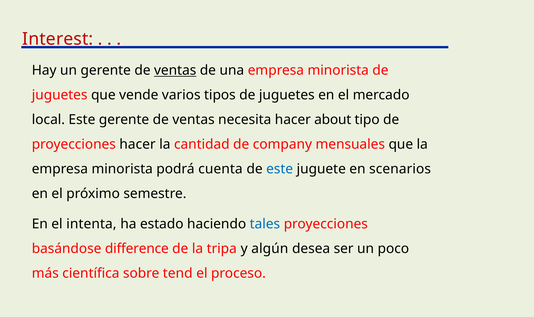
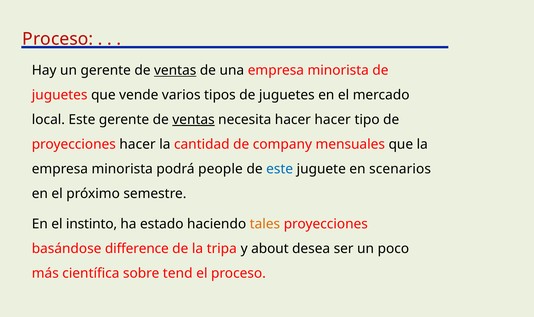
Interest at (58, 39): Interest -> Proceso
ventas at (193, 119) underline: none -> present
hacer about: about -> hacer
cuenta: cuenta -> people
intenta: intenta -> instinto
tales colour: blue -> orange
algún: algún -> about
